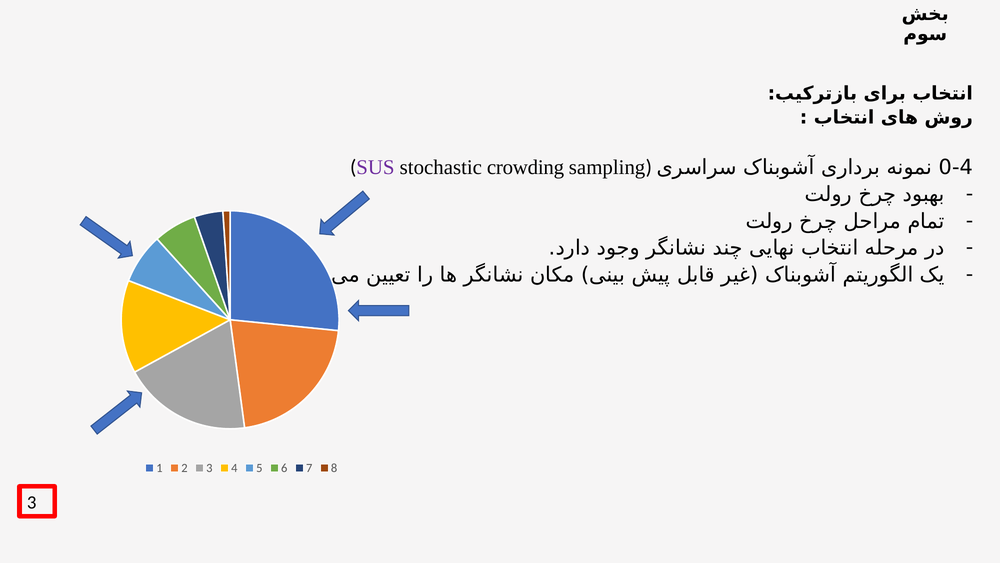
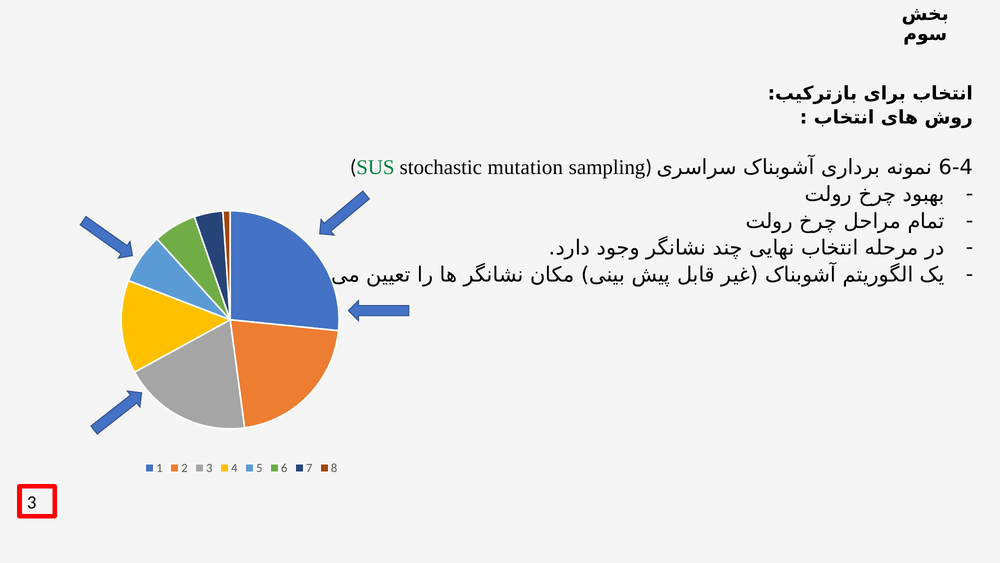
SUS colour: purple -> green
crowding: crowding -> mutation
0-4: 0-4 -> 6-4
